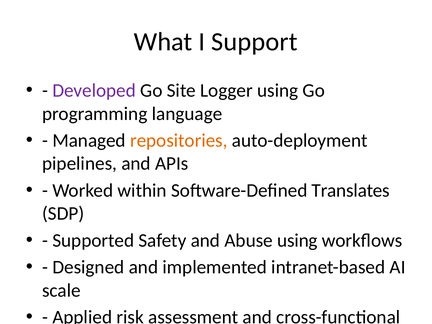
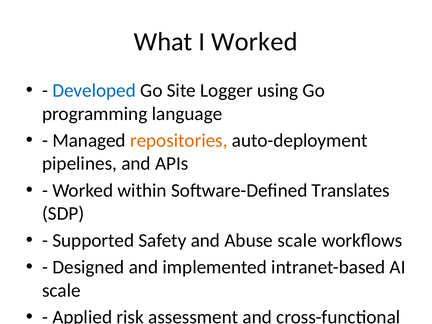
I Support: Support -> Worked
Developed colour: purple -> blue
Abuse using: using -> scale
